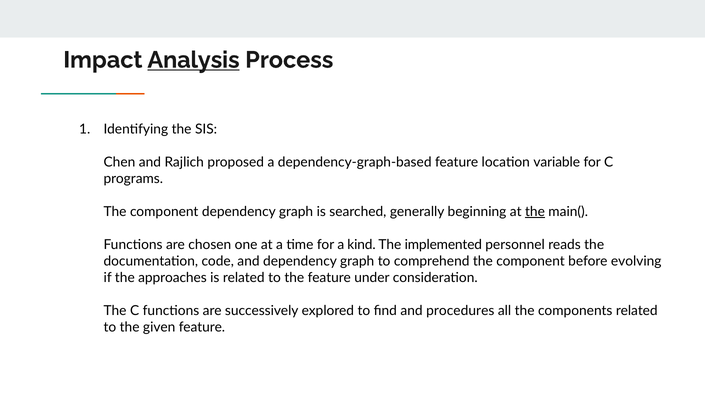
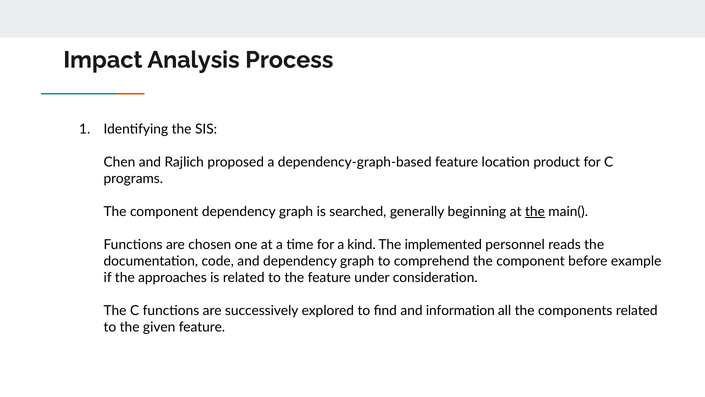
Analysis underline: present -> none
variable: variable -> product
evolving: evolving -> example
procedures: procedures -> information
